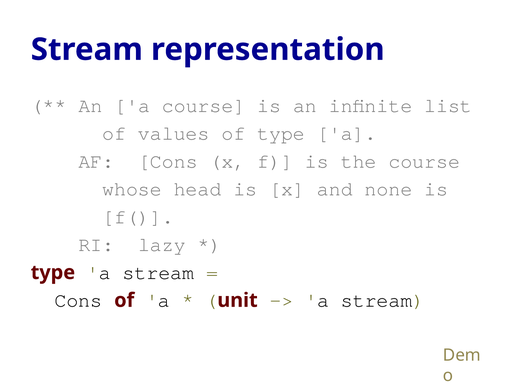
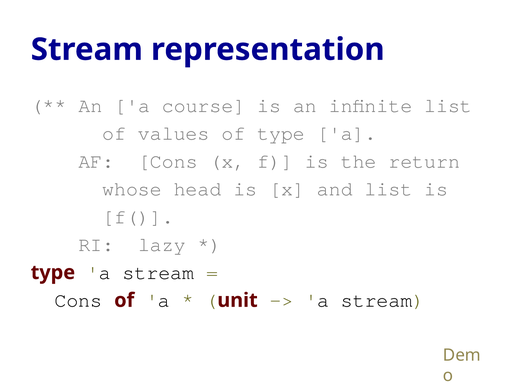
the course: course -> return
and none: none -> list
